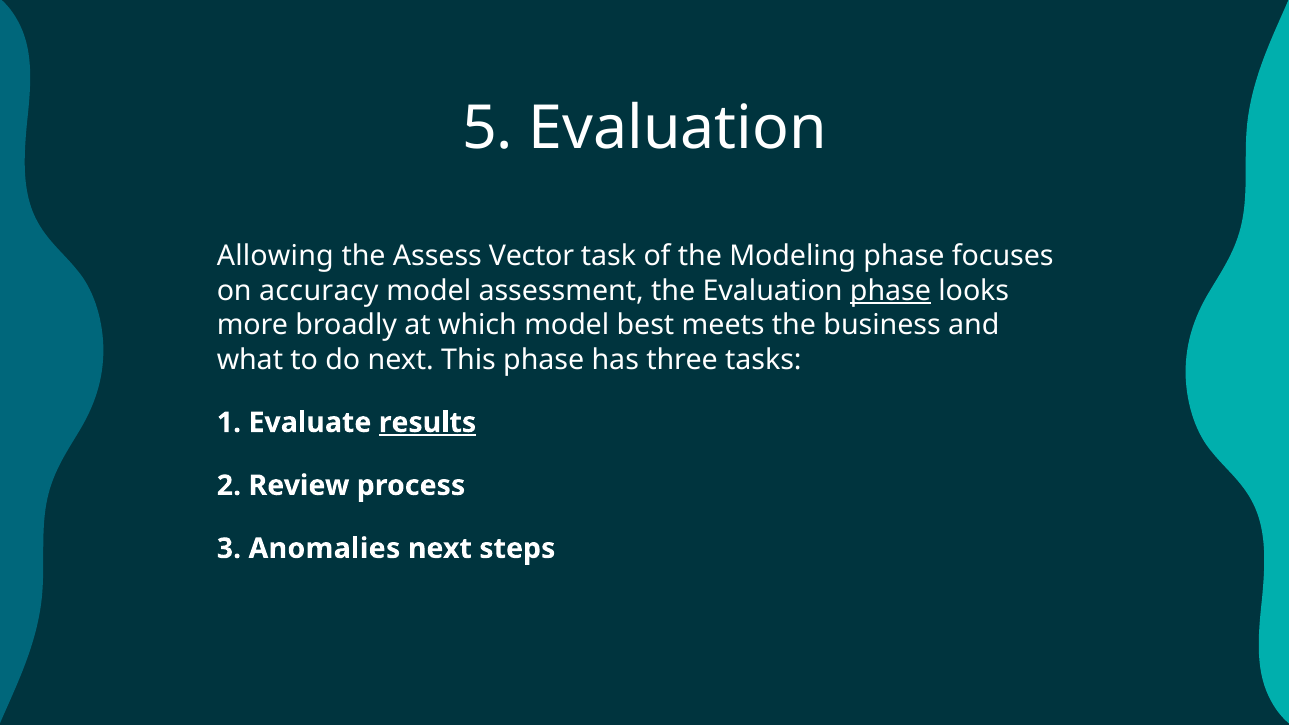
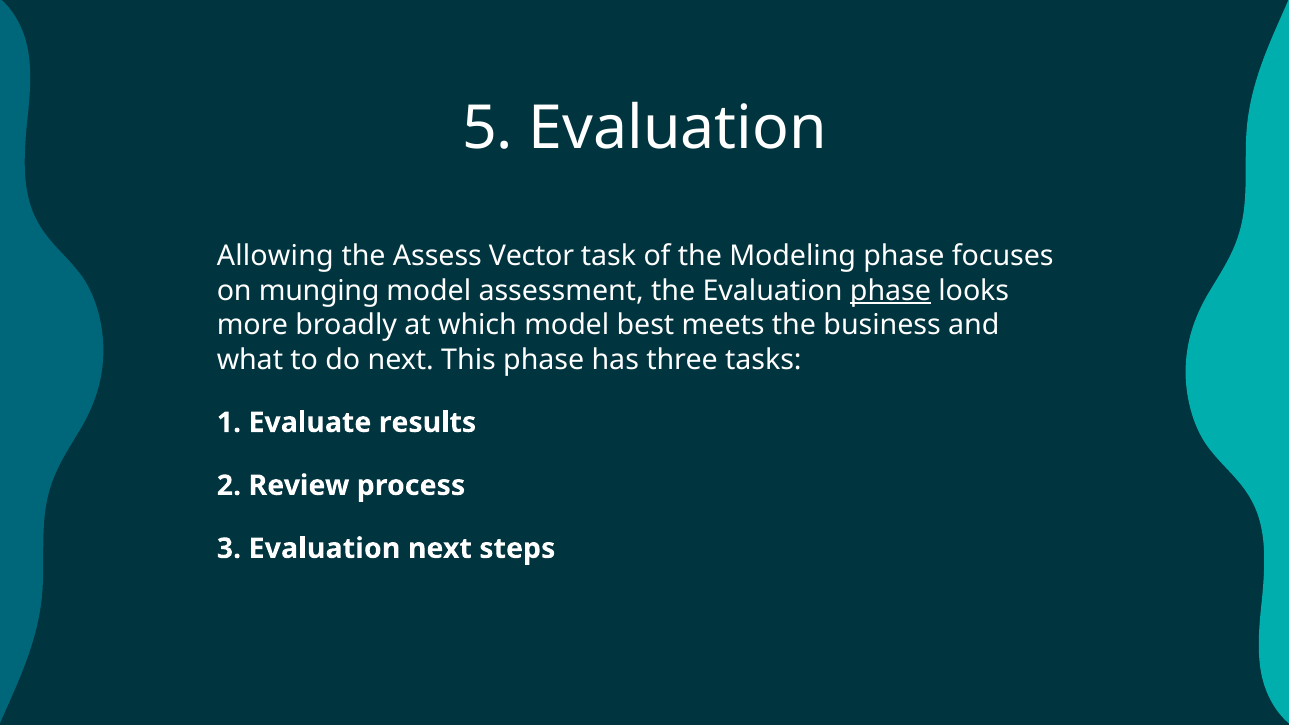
accuracy: accuracy -> munging
results underline: present -> none
3 Anomalies: Anomalies -> Evaluation
